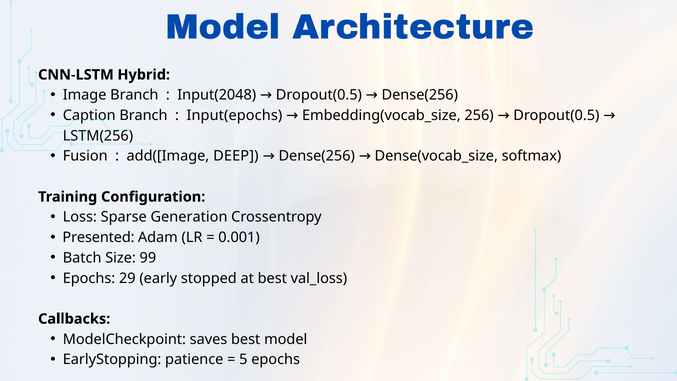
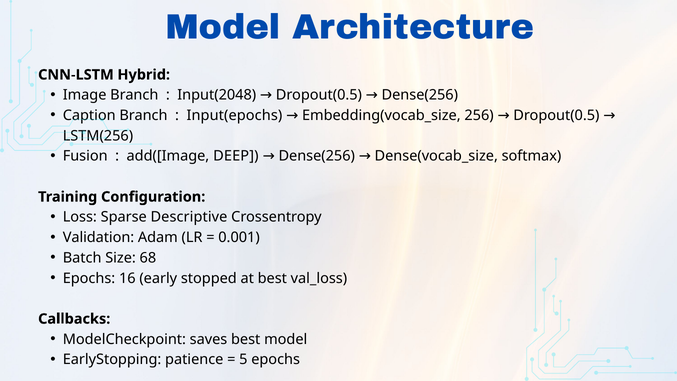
Generation: Generation -> Descriptive
Presented: Presented -> Validation
99: 99 -> 68
29: 29 -> 16
